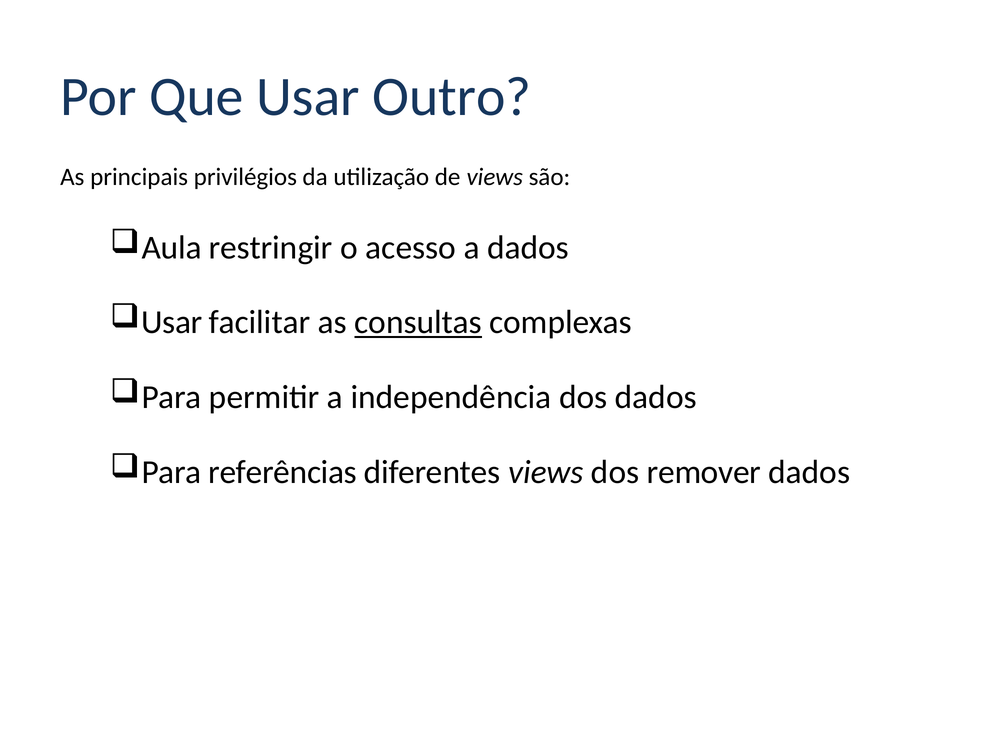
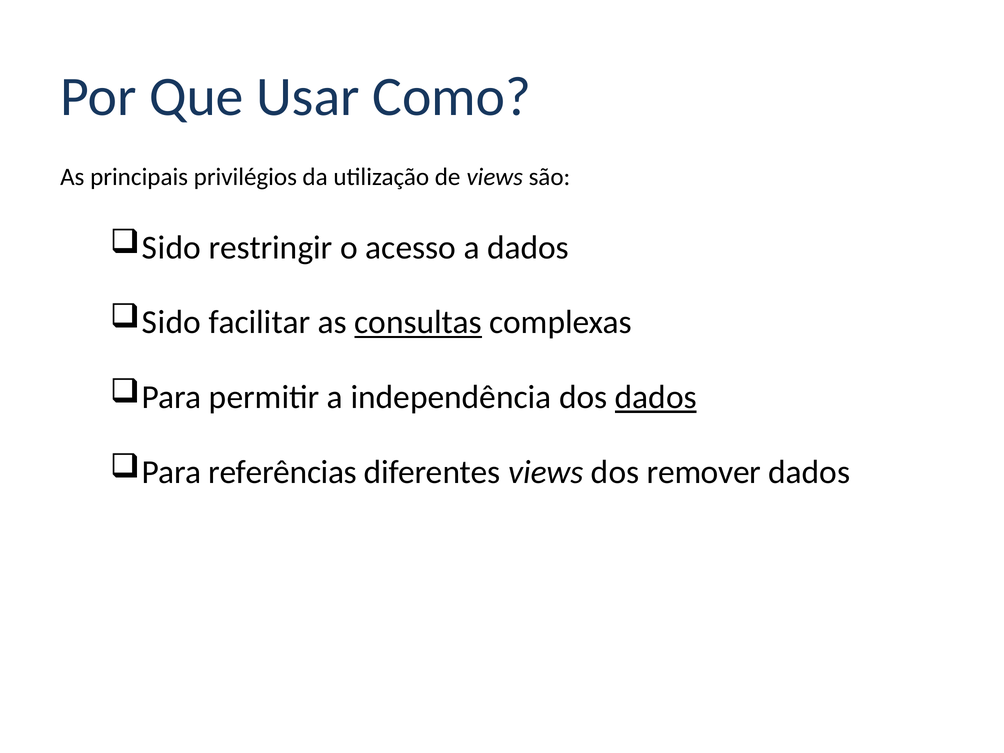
Outro: Outro -> Como
Aula at (172, 247): Aula -> Sido
Usar at (172, 322): Usar -> Sido
dados at (656, 397) underline: none -> present
